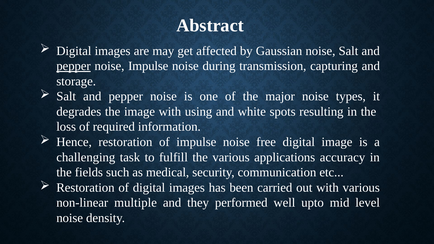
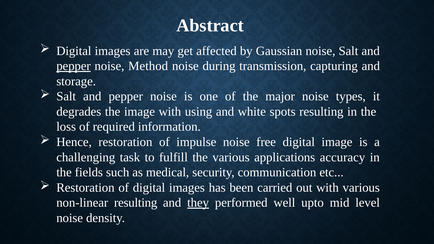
noise Impulse: Impulse -> Method
non-linear multiple: multiple -> resulting
they underline: none -> present
